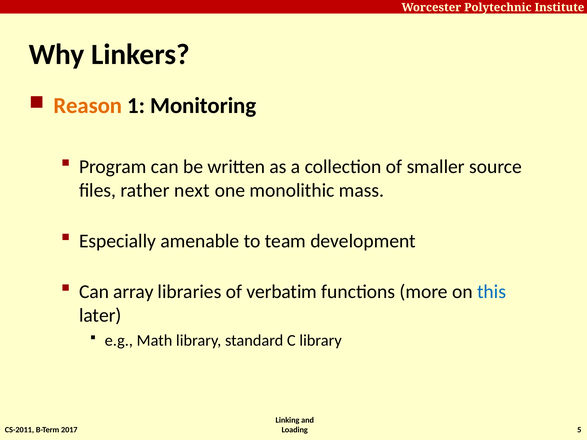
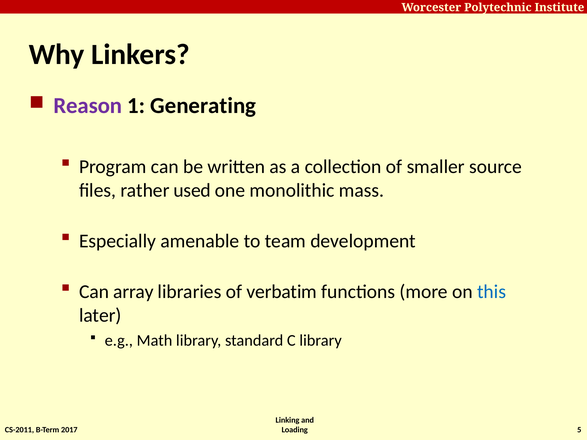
Reason colour: orange -> purple
Monitoring: Monitoring -> Generating
next: next -> used
